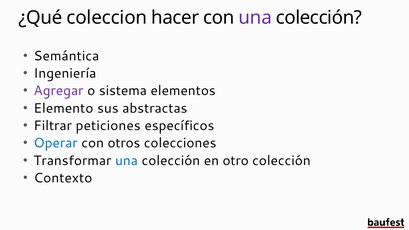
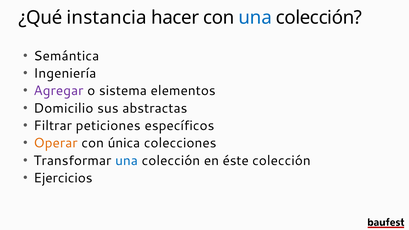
coleccion: coleccion -> instancia
una at (255, 18) colour: purple -> blue
Elemento: Elemento -> Domicilio
Operar colour: blue -> orange
otros: otros -> única
otro: otro -> éste
Contexto: Contexto -> Ejercicios
